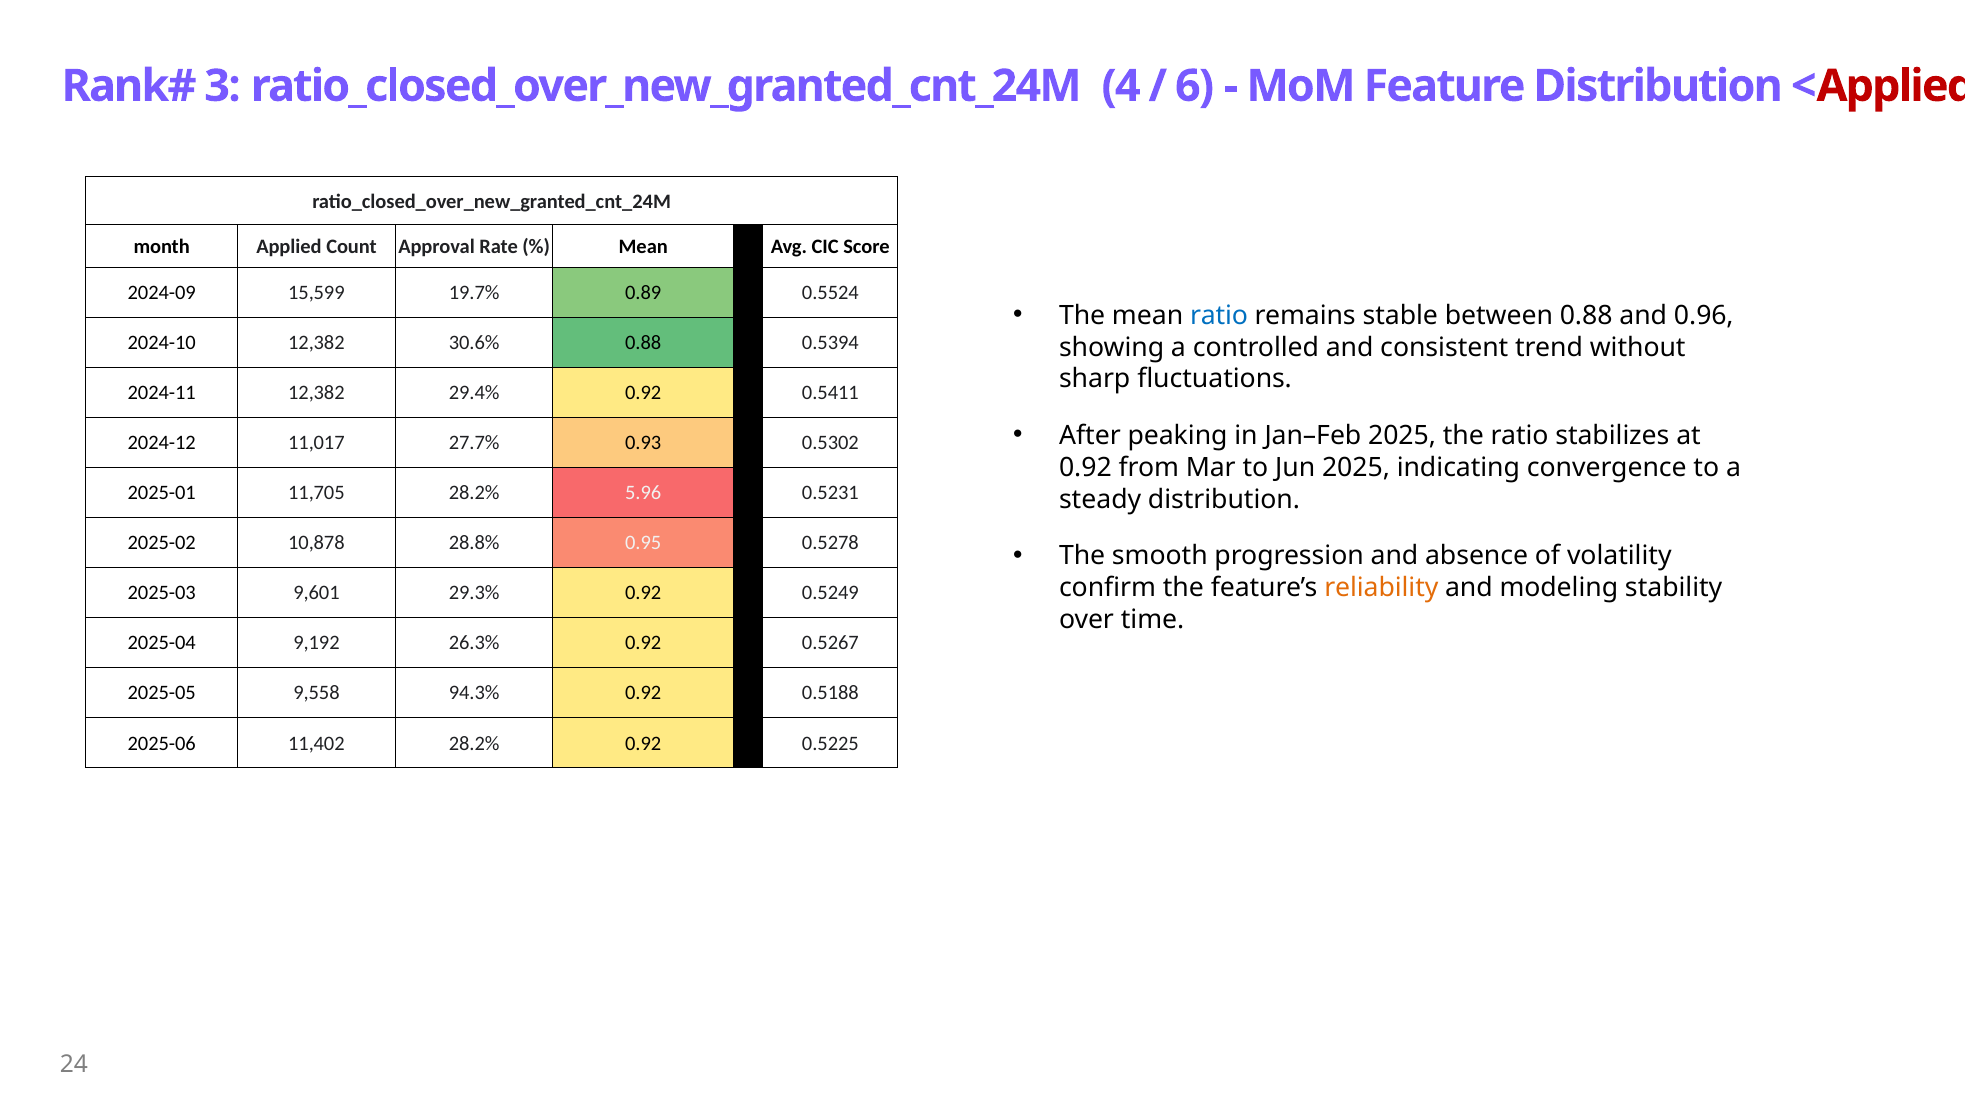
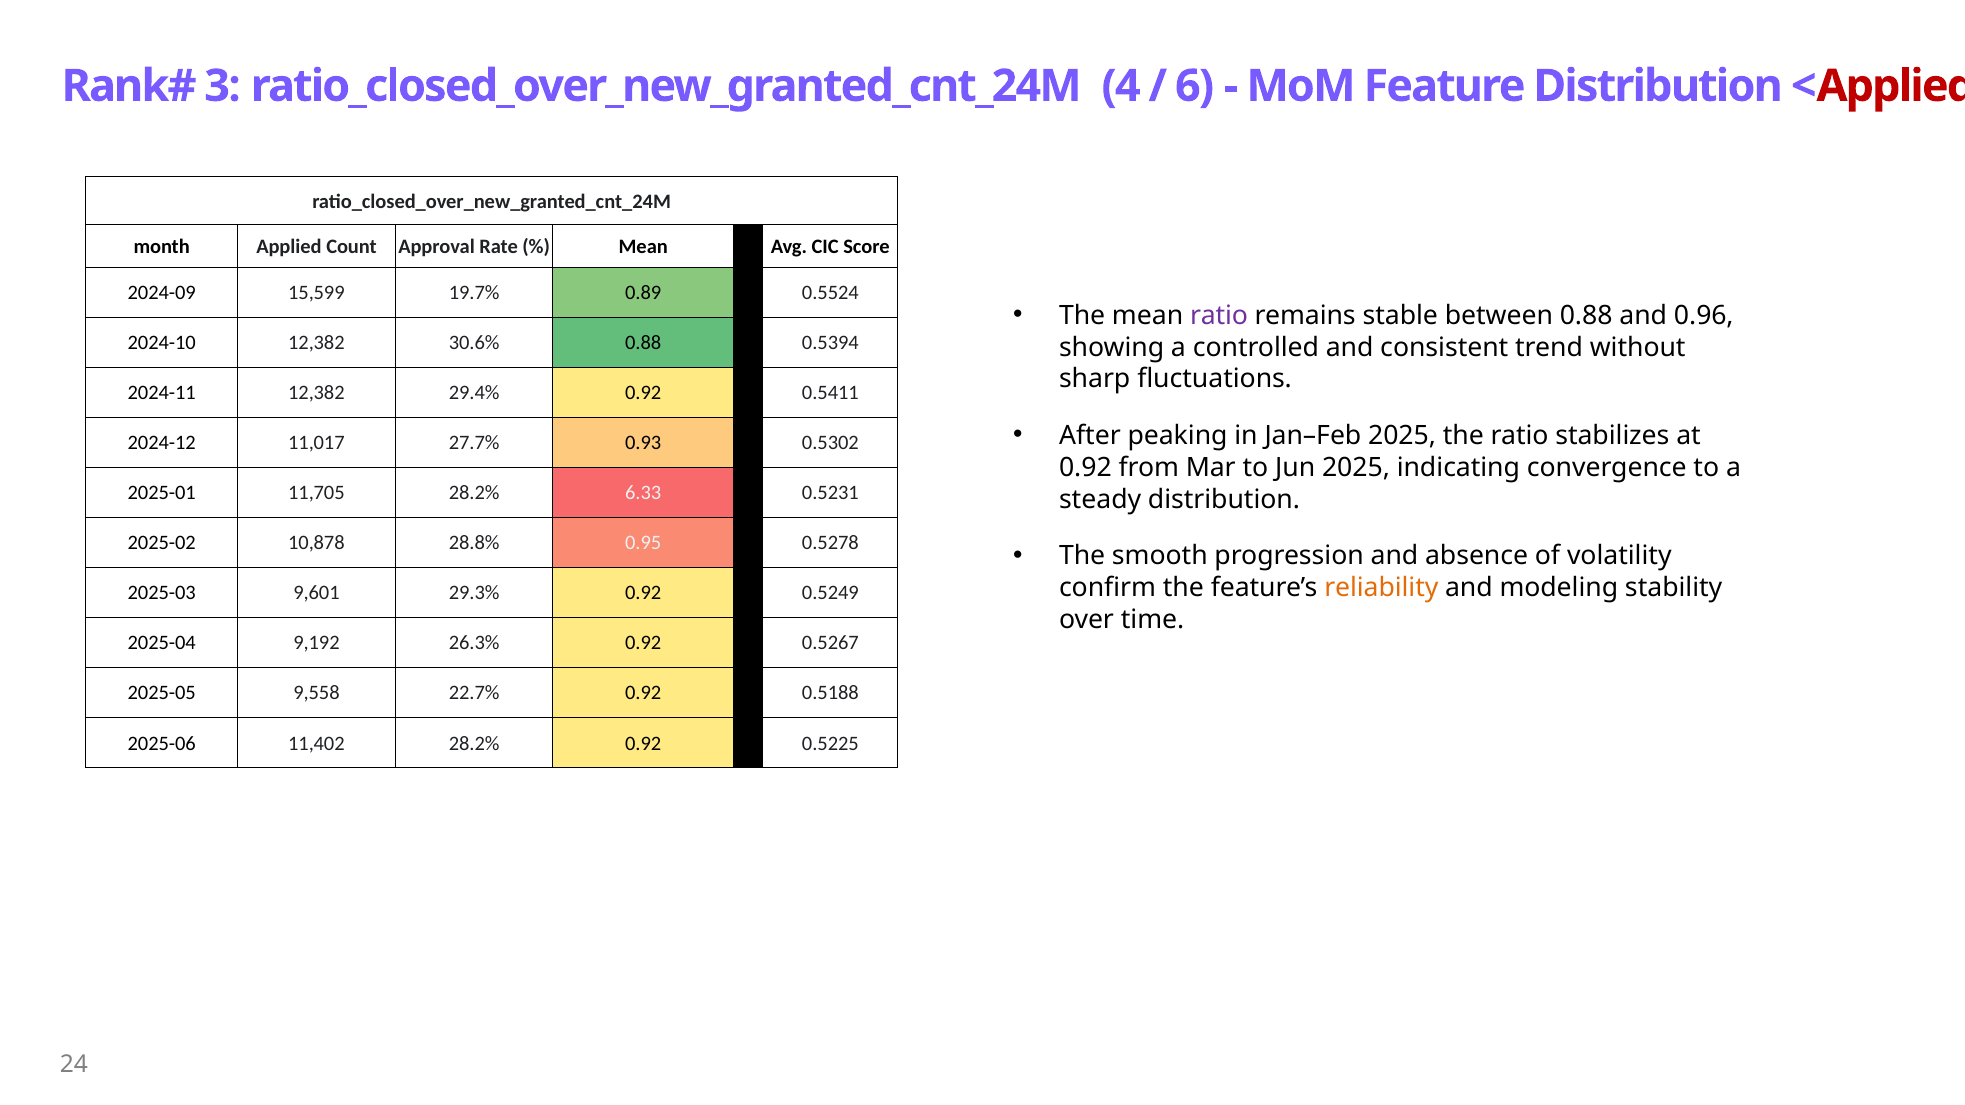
ratio at (1219, 315) colour: blue -> purple
5.96: 5.96 -> 6.33
94.3%: 94.3% -> 22.7%
